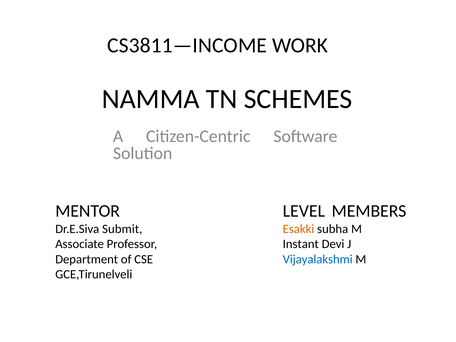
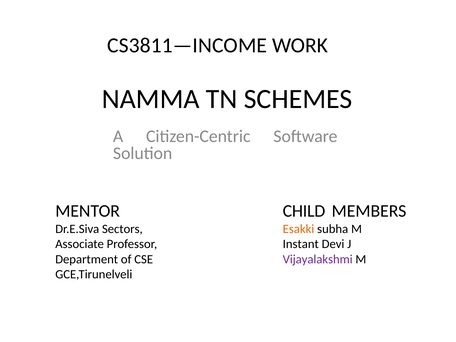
LEVEL: LEVEL -> CHILD
Submit: Submit -> Sectors
Vijayalakshmi colour: blue -> purple
